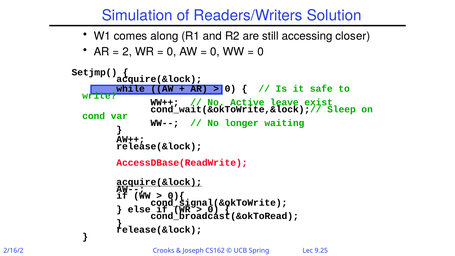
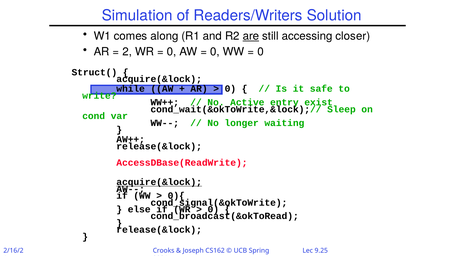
are underline: none -> present
Setjmp(: Setjmp( -> Struct(
leave: leave -> entry
